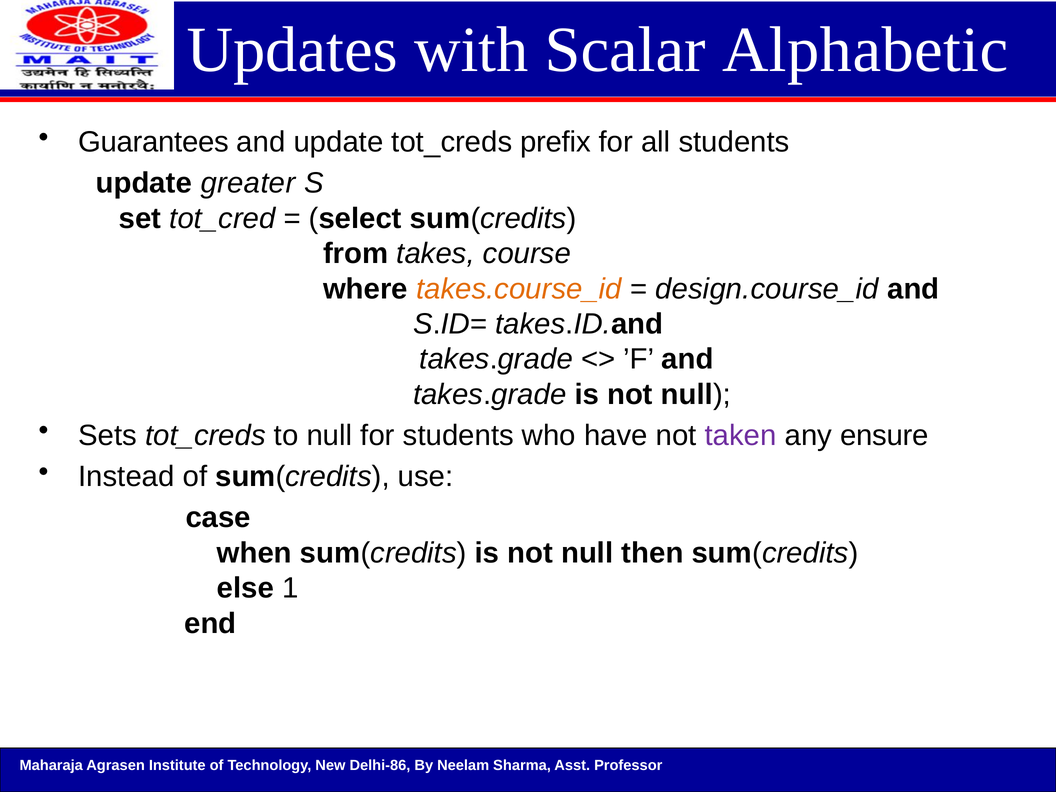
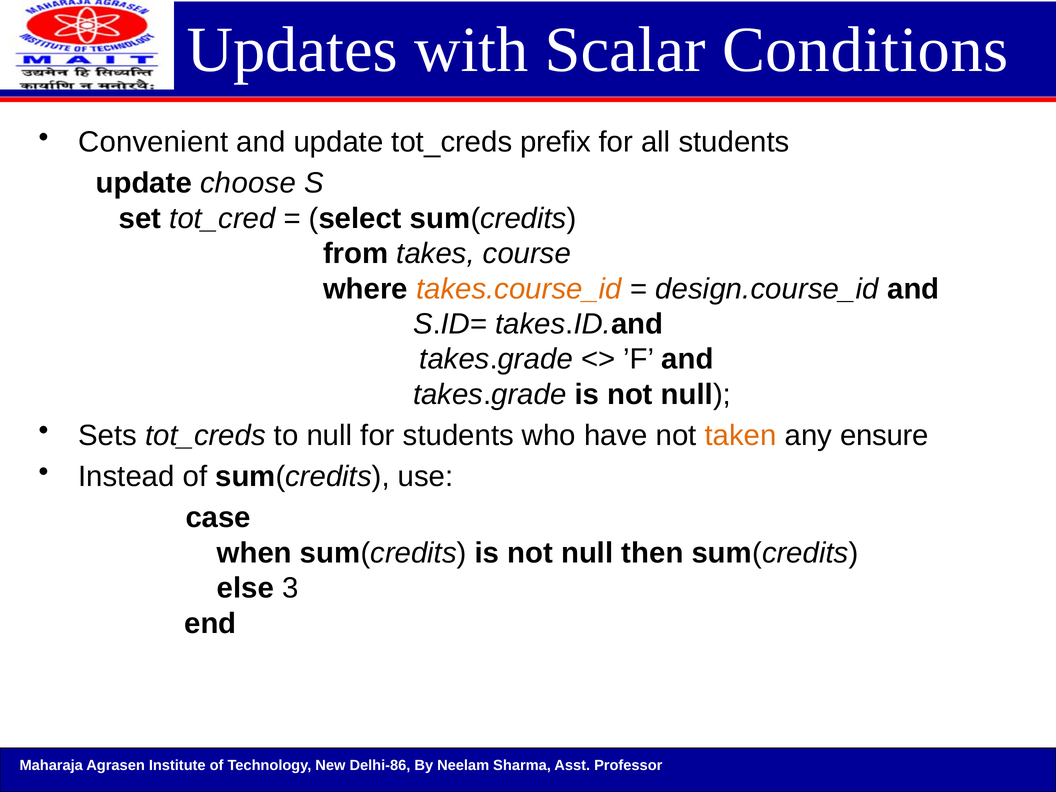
Alphabetic: Alphabetic -> Conditions
Guarantees: Guarantees -> Convenient
greater: greater -> choose
taken colour: purple -> orange
1: 1 -> 3
